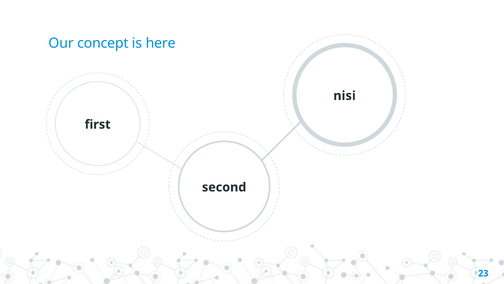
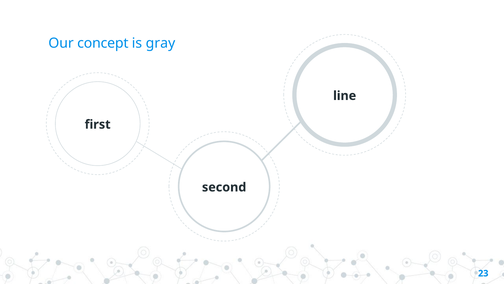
here: here -> gray
nisi: nisi -> line
